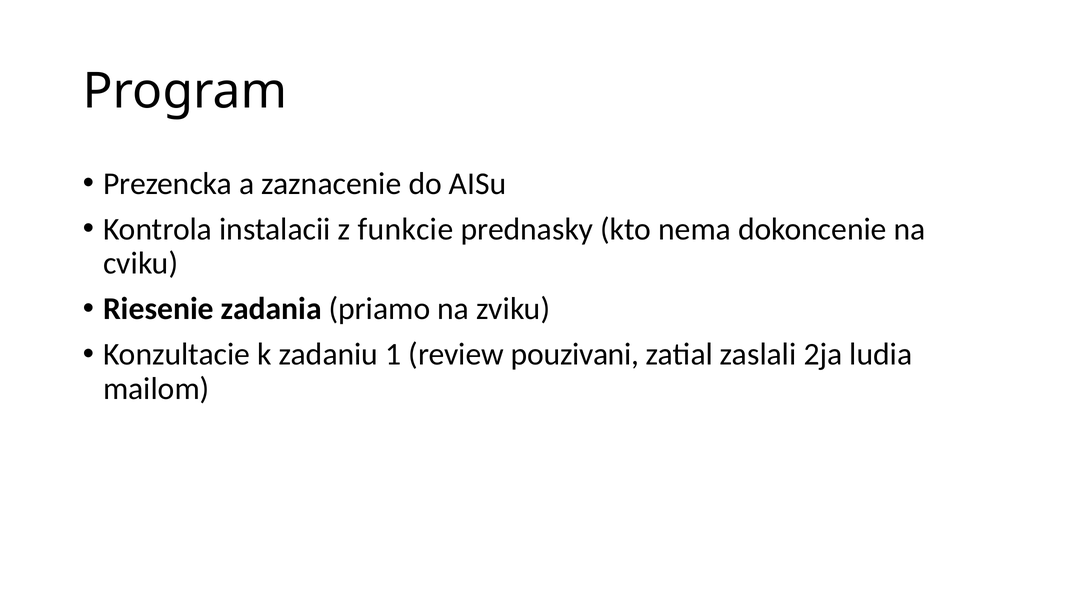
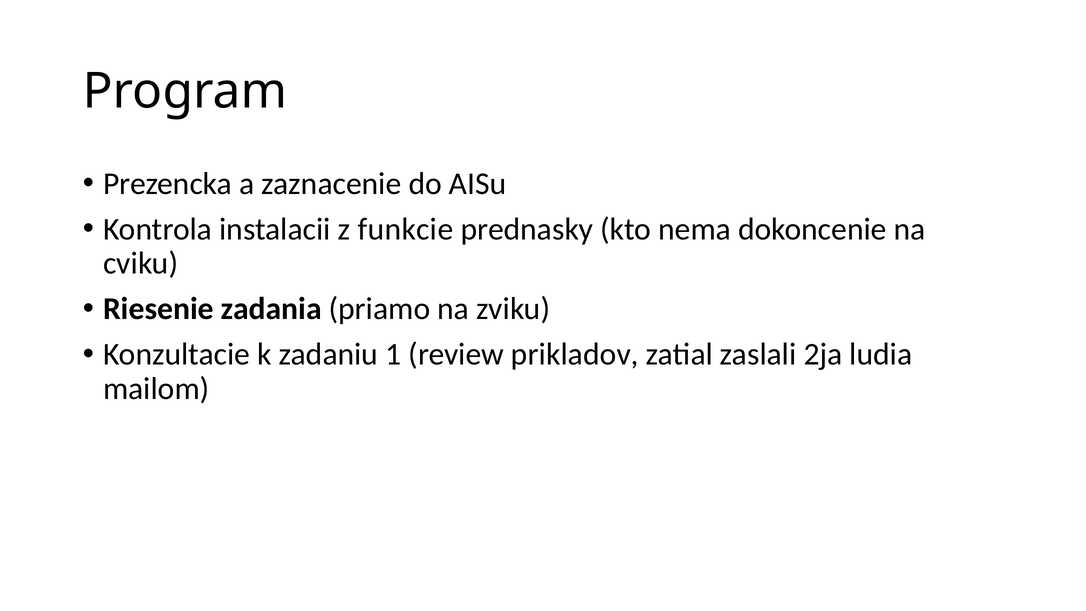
pouzivani: pouzivani -> prikladov
